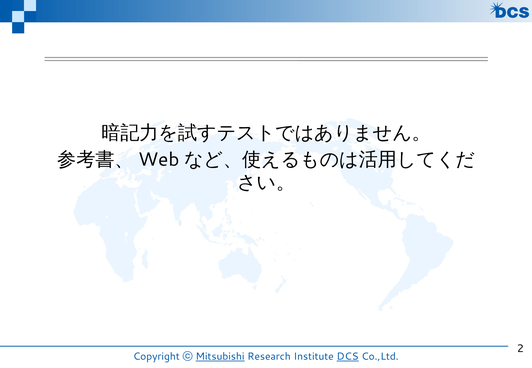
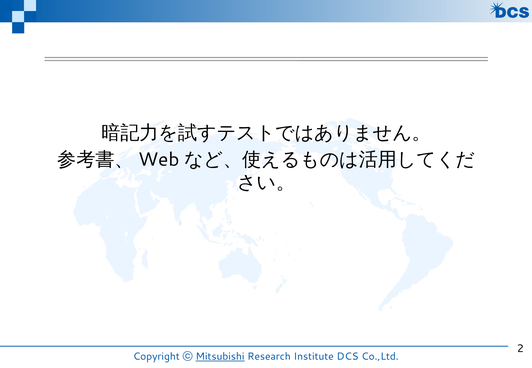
DCS underline: present -> none
